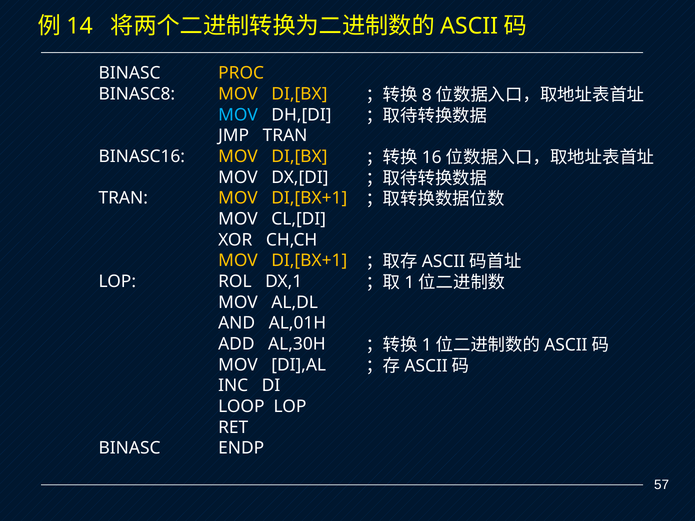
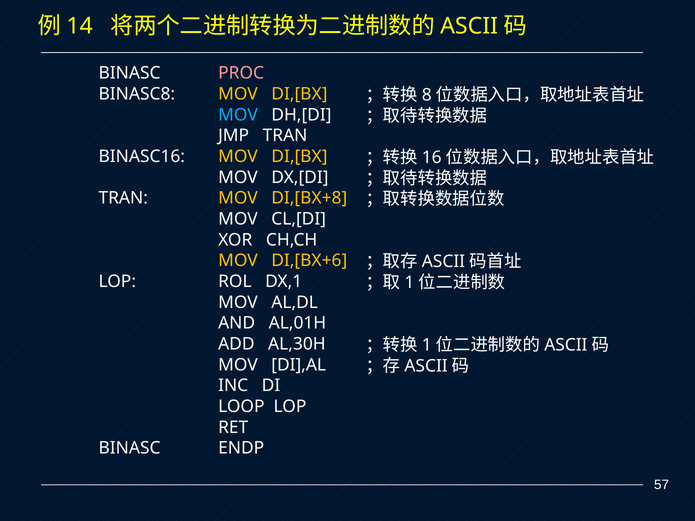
PROC colour: yellow -> pink
DI,[BX+1 at (309, 198): DI,[BX+1 -> DI,[BX+8
DI,[BX+1 at (309, 261): DI,[BX+1 -> DI,[BX+6
